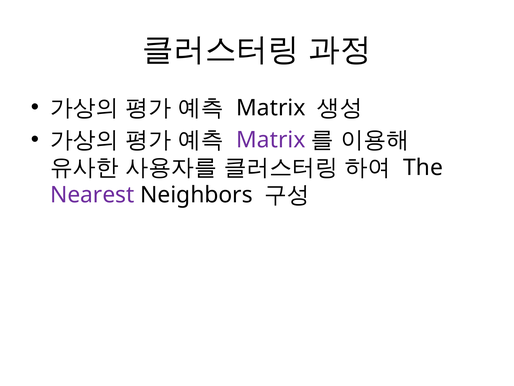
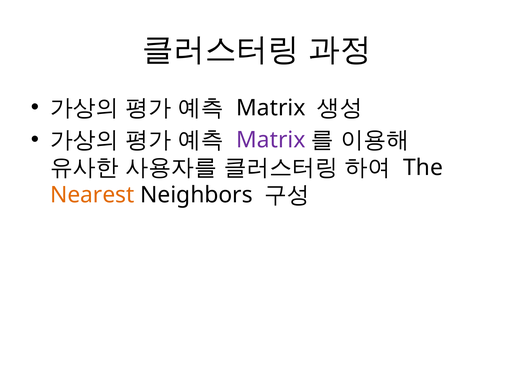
Nearest colour: purple -> orange
